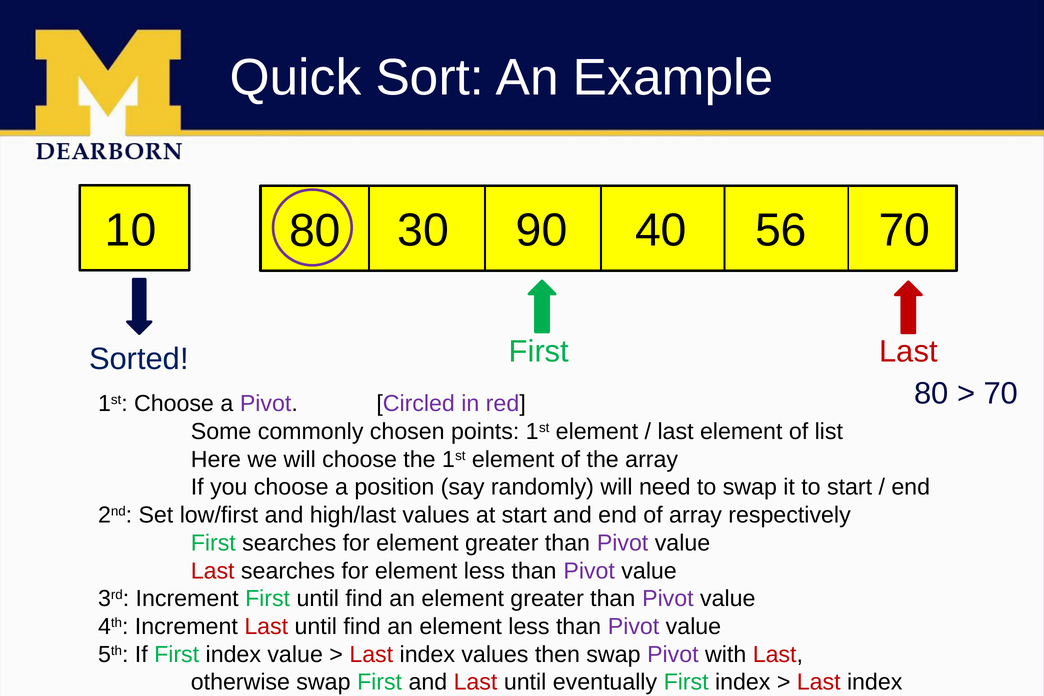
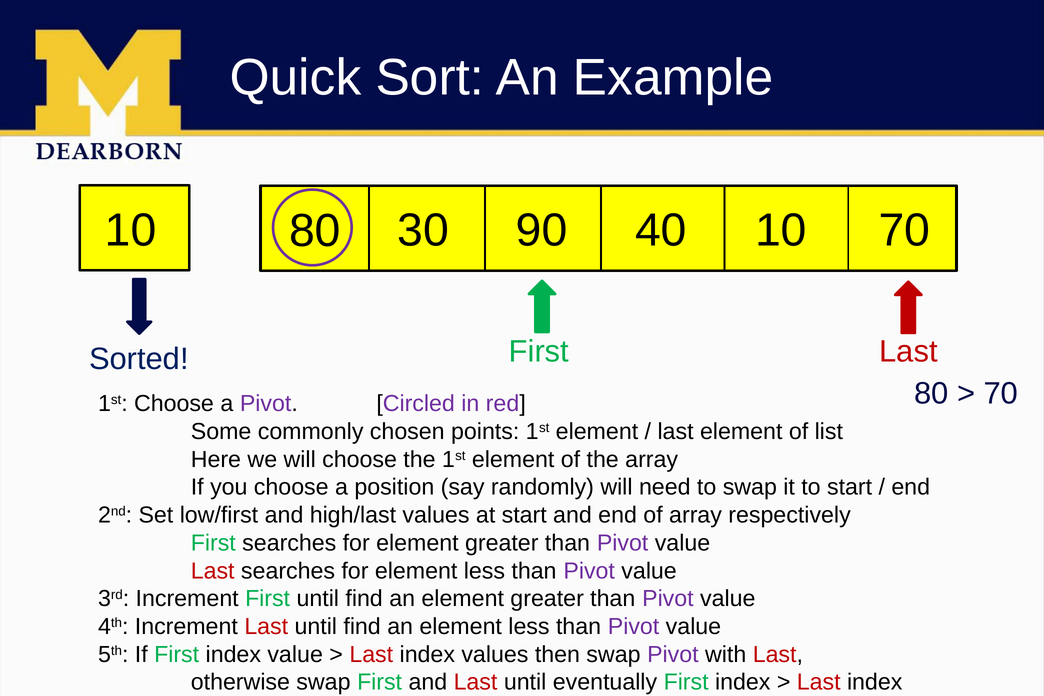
90 56: 56 -> 10
